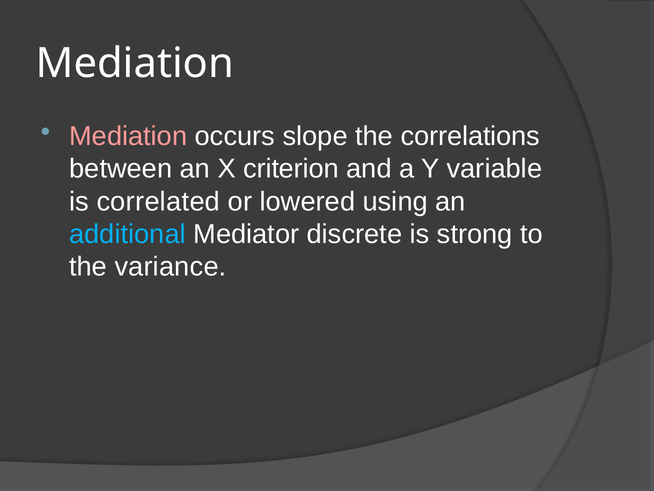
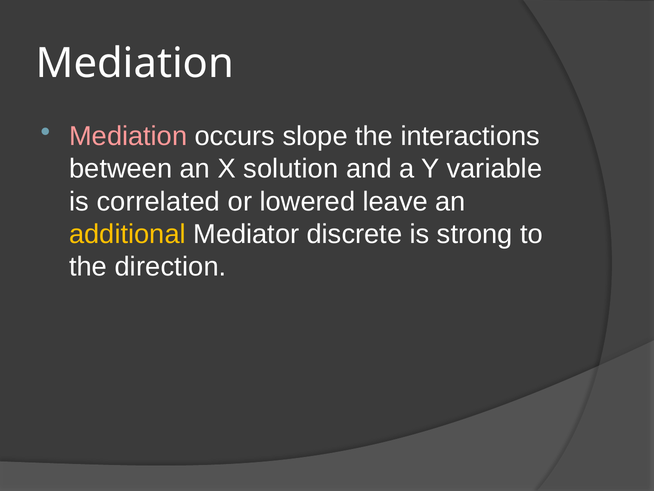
correlations: correlations -> interactions
criterion: criterion -> solution
using: using -> leave
additional colour: light blue -> yellow
variance: variance -> direction
